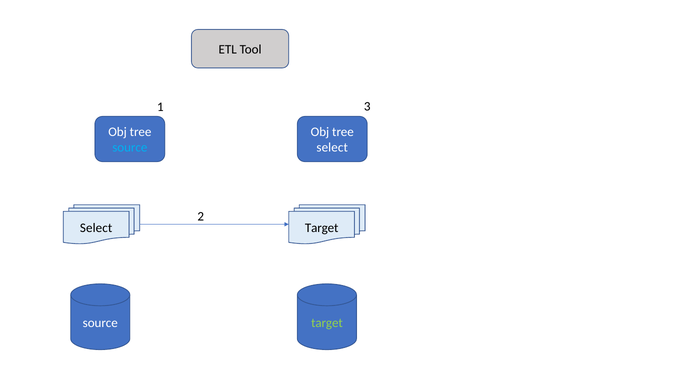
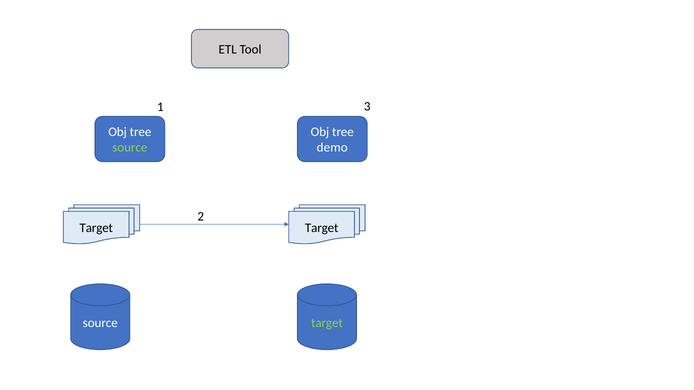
source at (130, 148) colour: light blue -> light green
select at (332, 148): select -> demo
Select at (96, 228): Select -> Target
